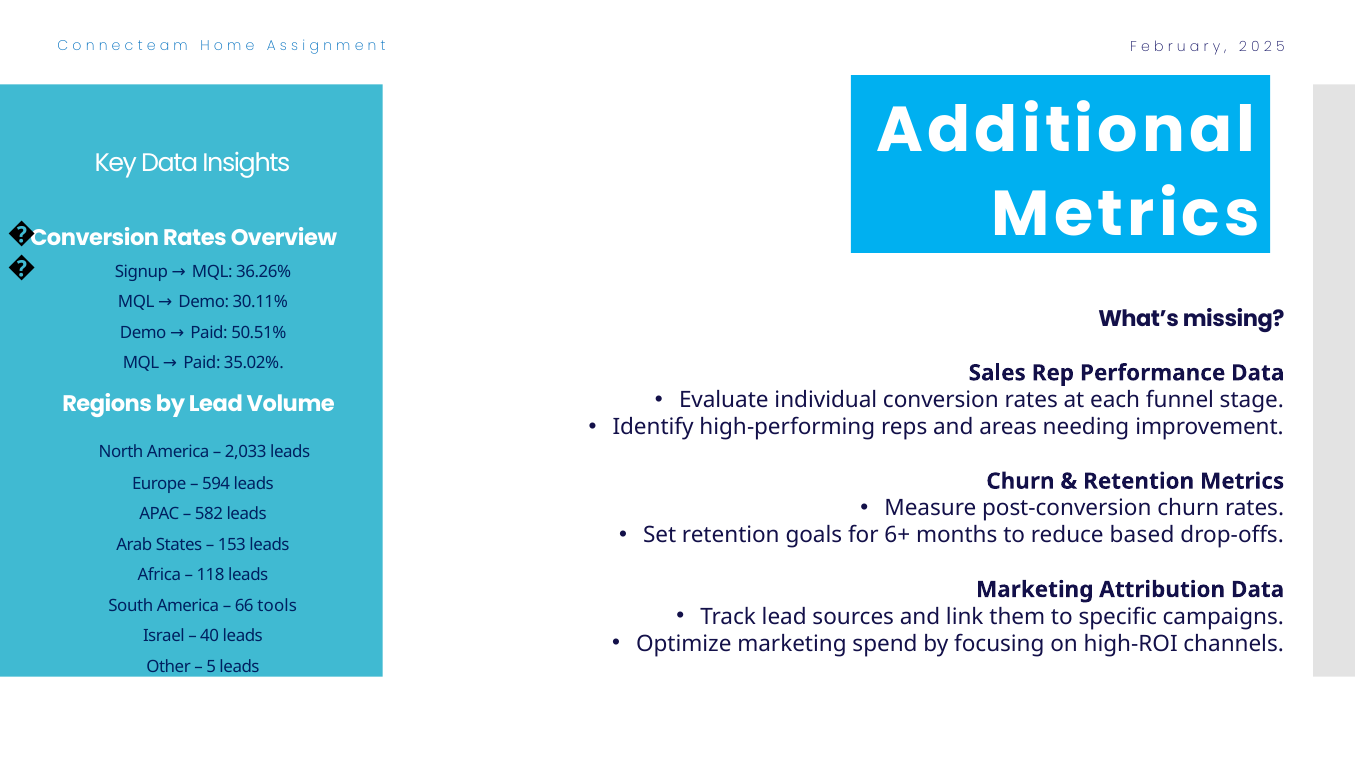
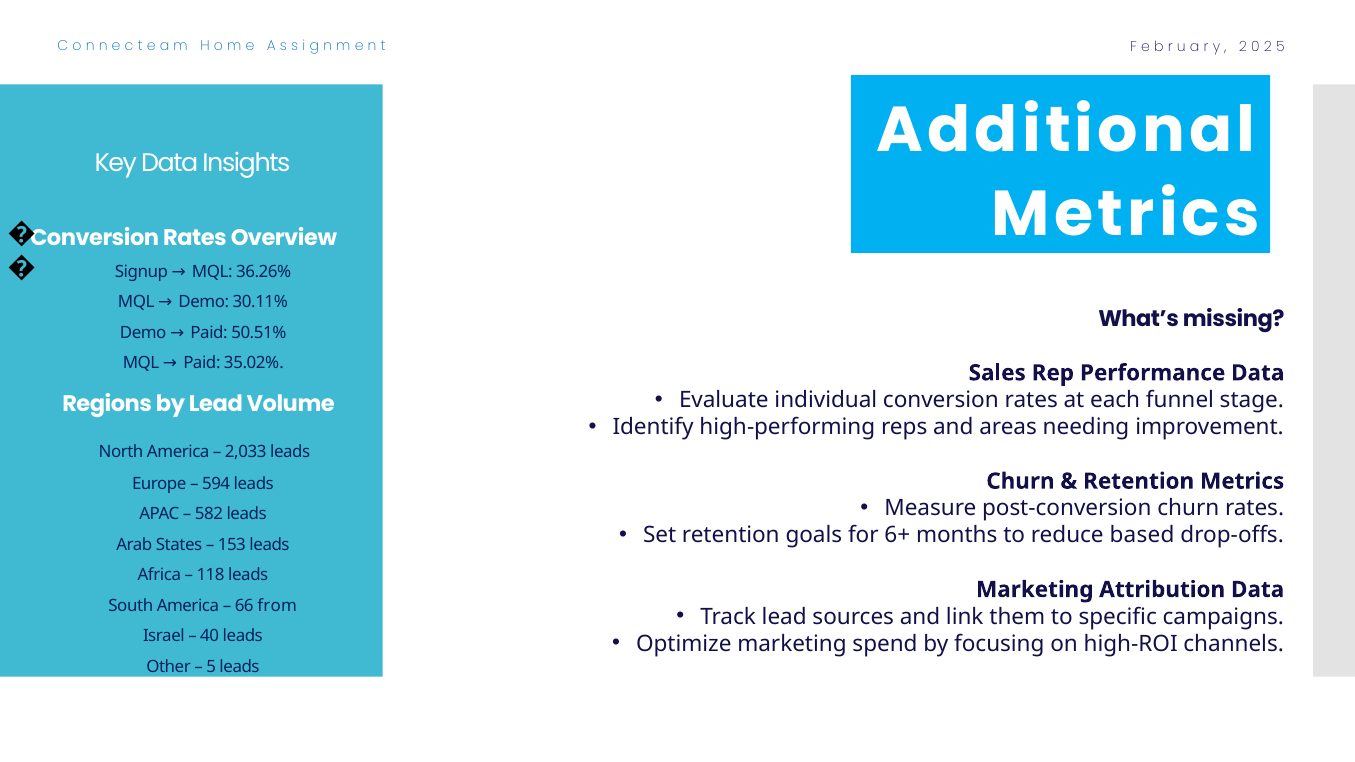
tools: tools -> from
